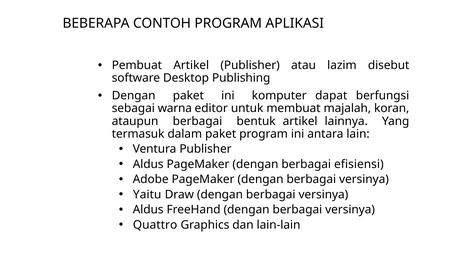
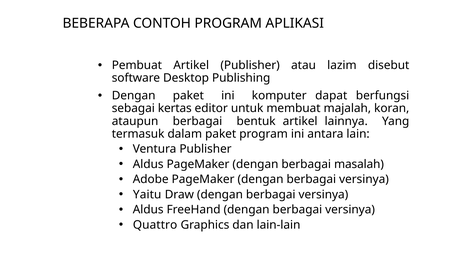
warna: warna -> kertas
efisiensi: efisiensi -> masalah
